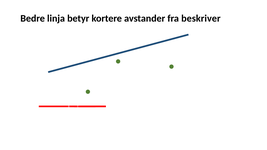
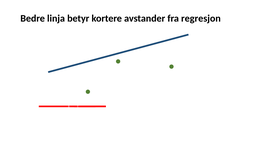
beskriver: beskriver -> regresjon
